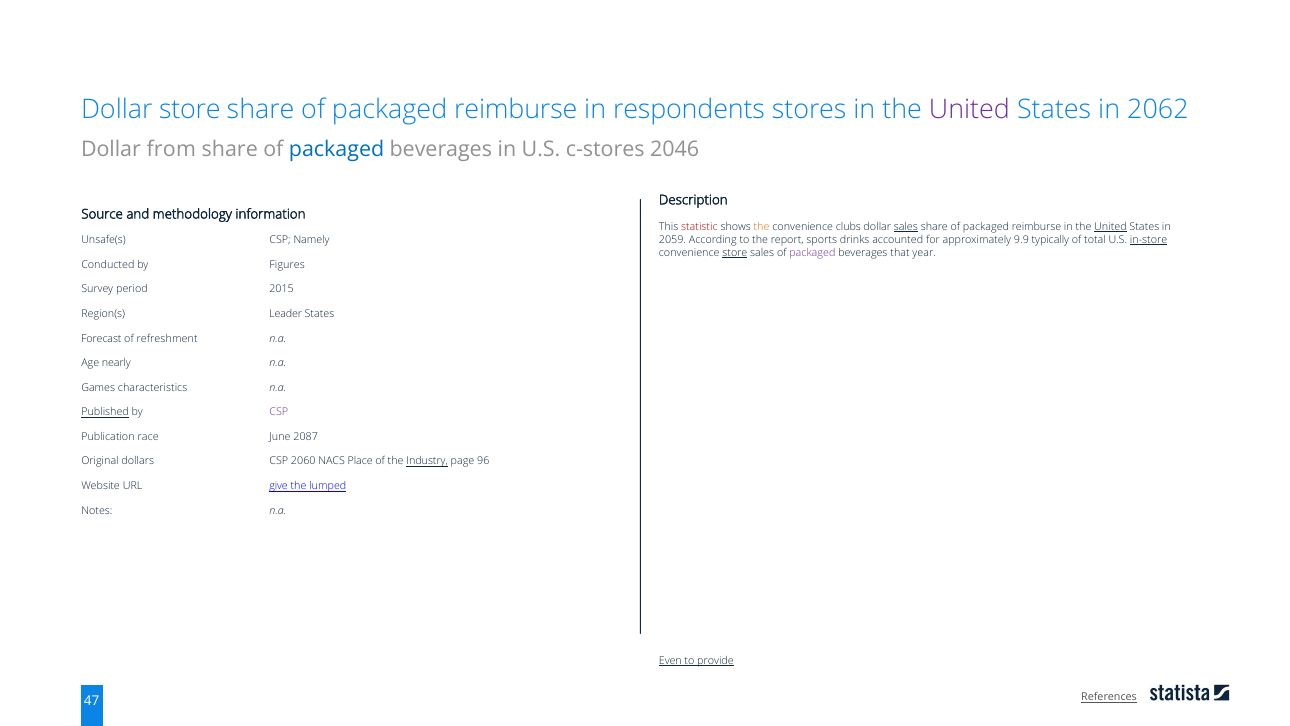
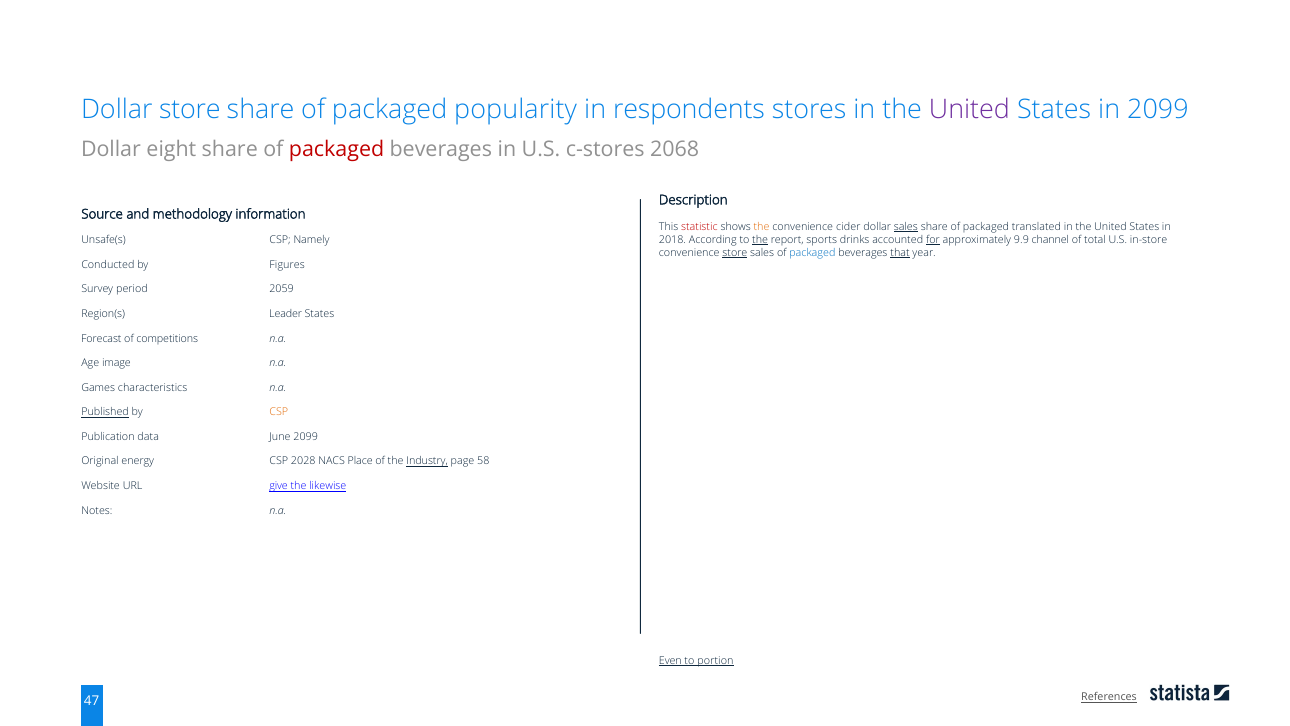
reimburse at (516, 110): reimburse -> popularity
in 2062: 2062 -> 2099
from: from -> eight
packaged at (337, 150) colour: blue -> red
2046: 2046 -> 2068
clubs: clubs -> cider
reimburse at (1037, 227): reimburse -> translated
United at (1110, 227) underline: present -> none
2059: 2059 -> 2018
the at (760, 240) underline: none -> present
for underline: none -> present
typically: typically -> channel
in-store underline: present -> none
packaged at (812, 253) colour: purple -> blue
that underline: none -> present
2015: 2015 -> 2059
refreshment: refreshment -> competitions
nearly: nearly -> image
CSP at (279, 412) colour: purple -> orange
race: race -> data
June 2087: 2087 -> 2099
dollars: dollars -> energy
2060: 2060 -> 2028
96: 96 -> 58
lumped: lumped -> likewise
provide: provide -> portion
